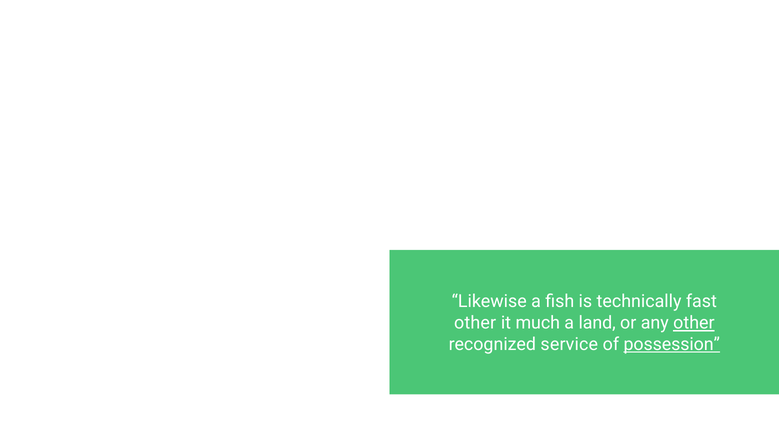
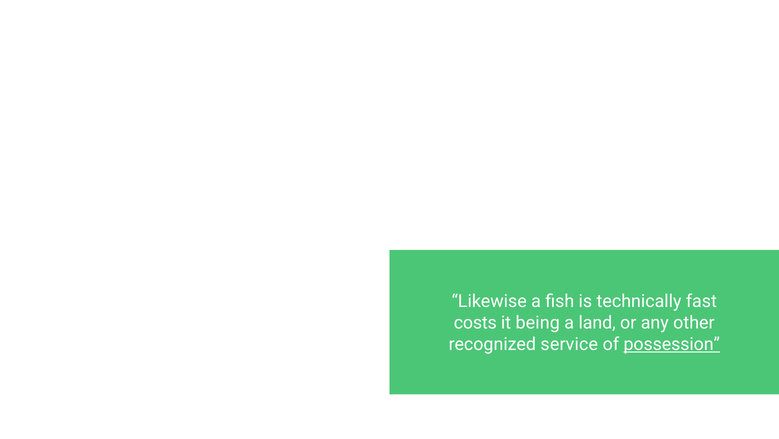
other at (475, 323): other -> costs
much: much -> being
other at (694, 323) underline: present -> none
